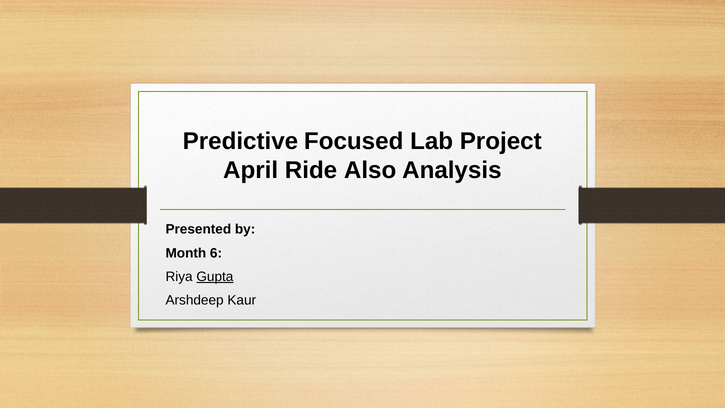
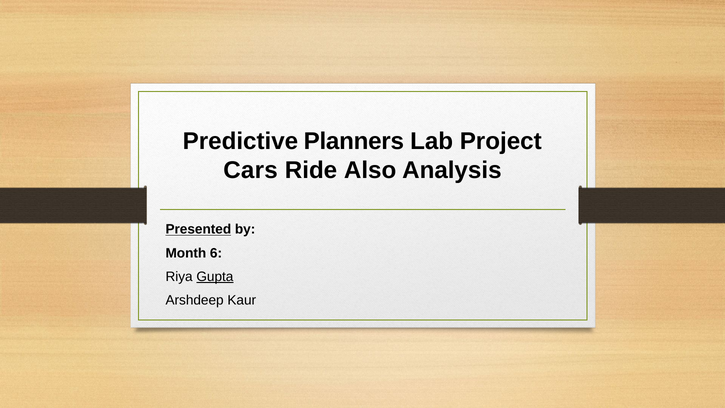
Focused: Focused -> Planners
April: April -> Cars
Presented underline: none -> present
